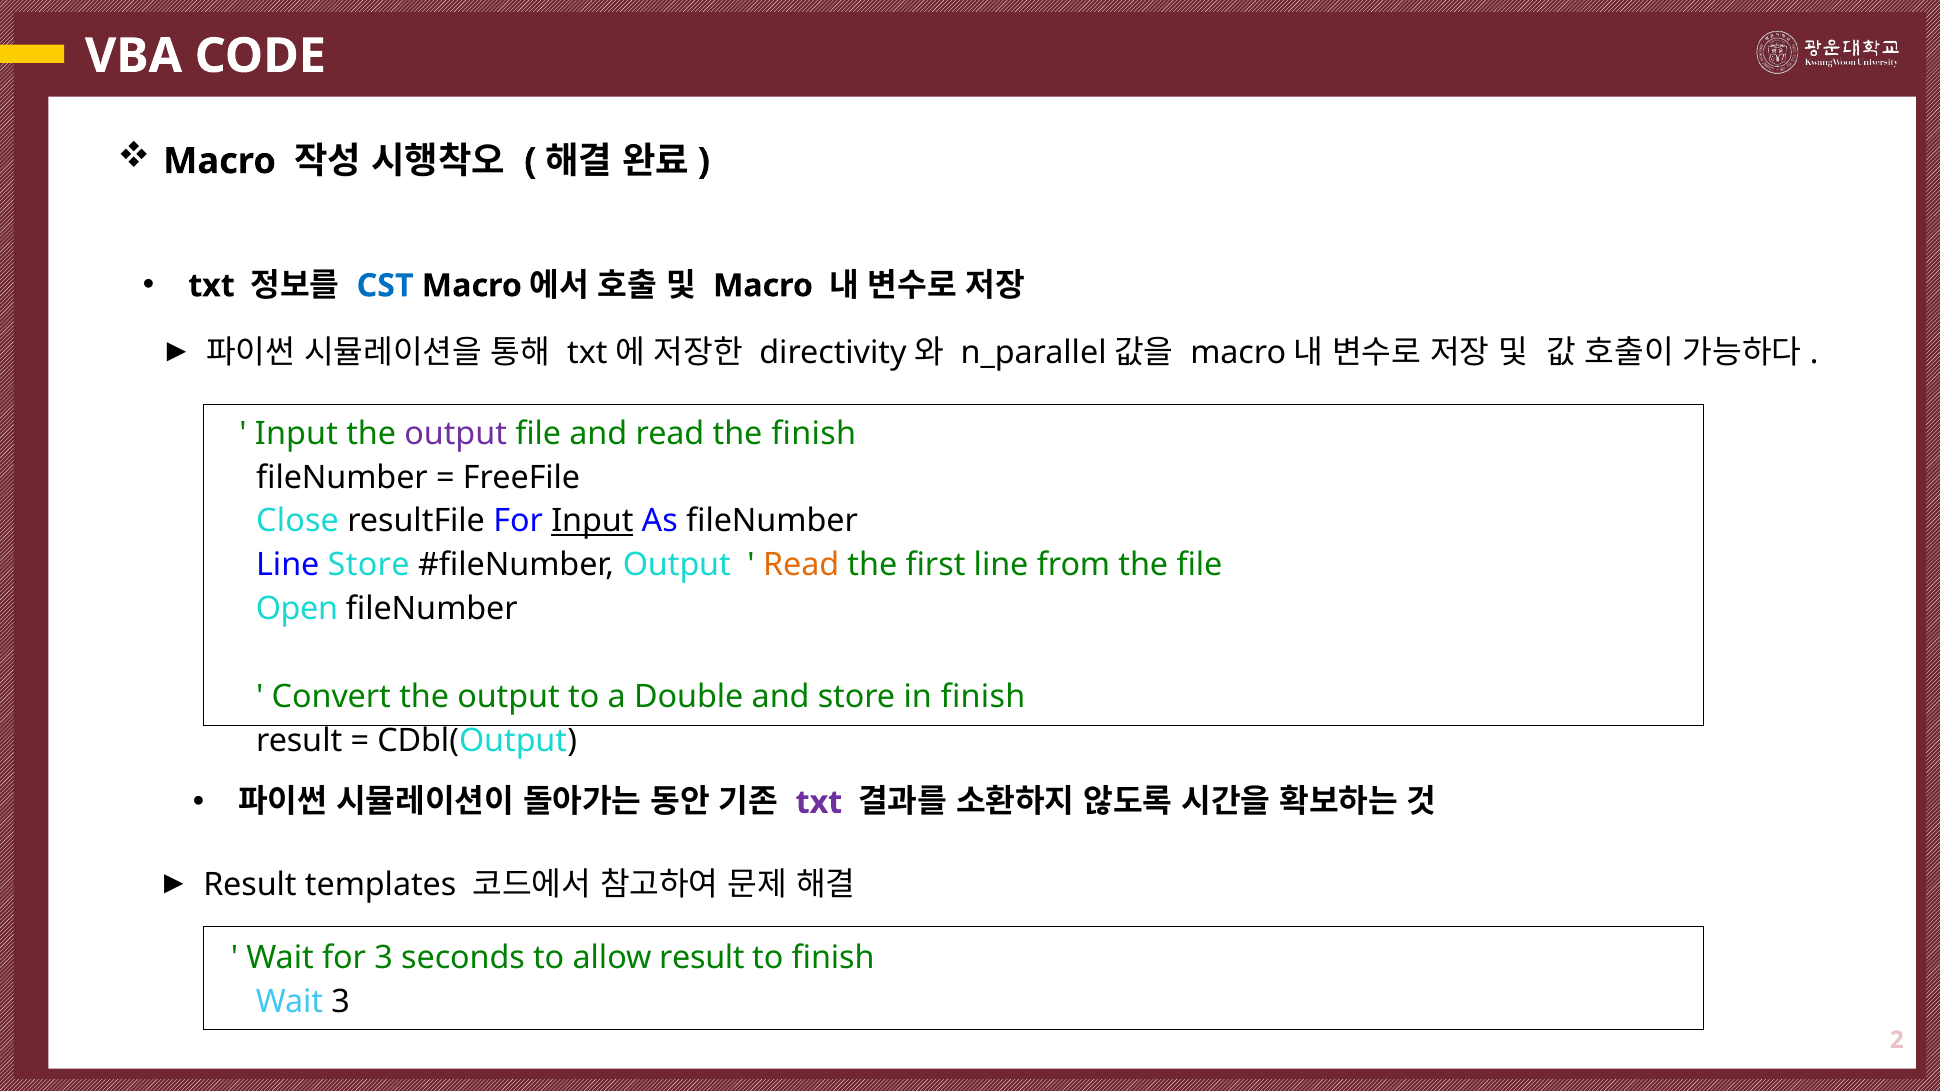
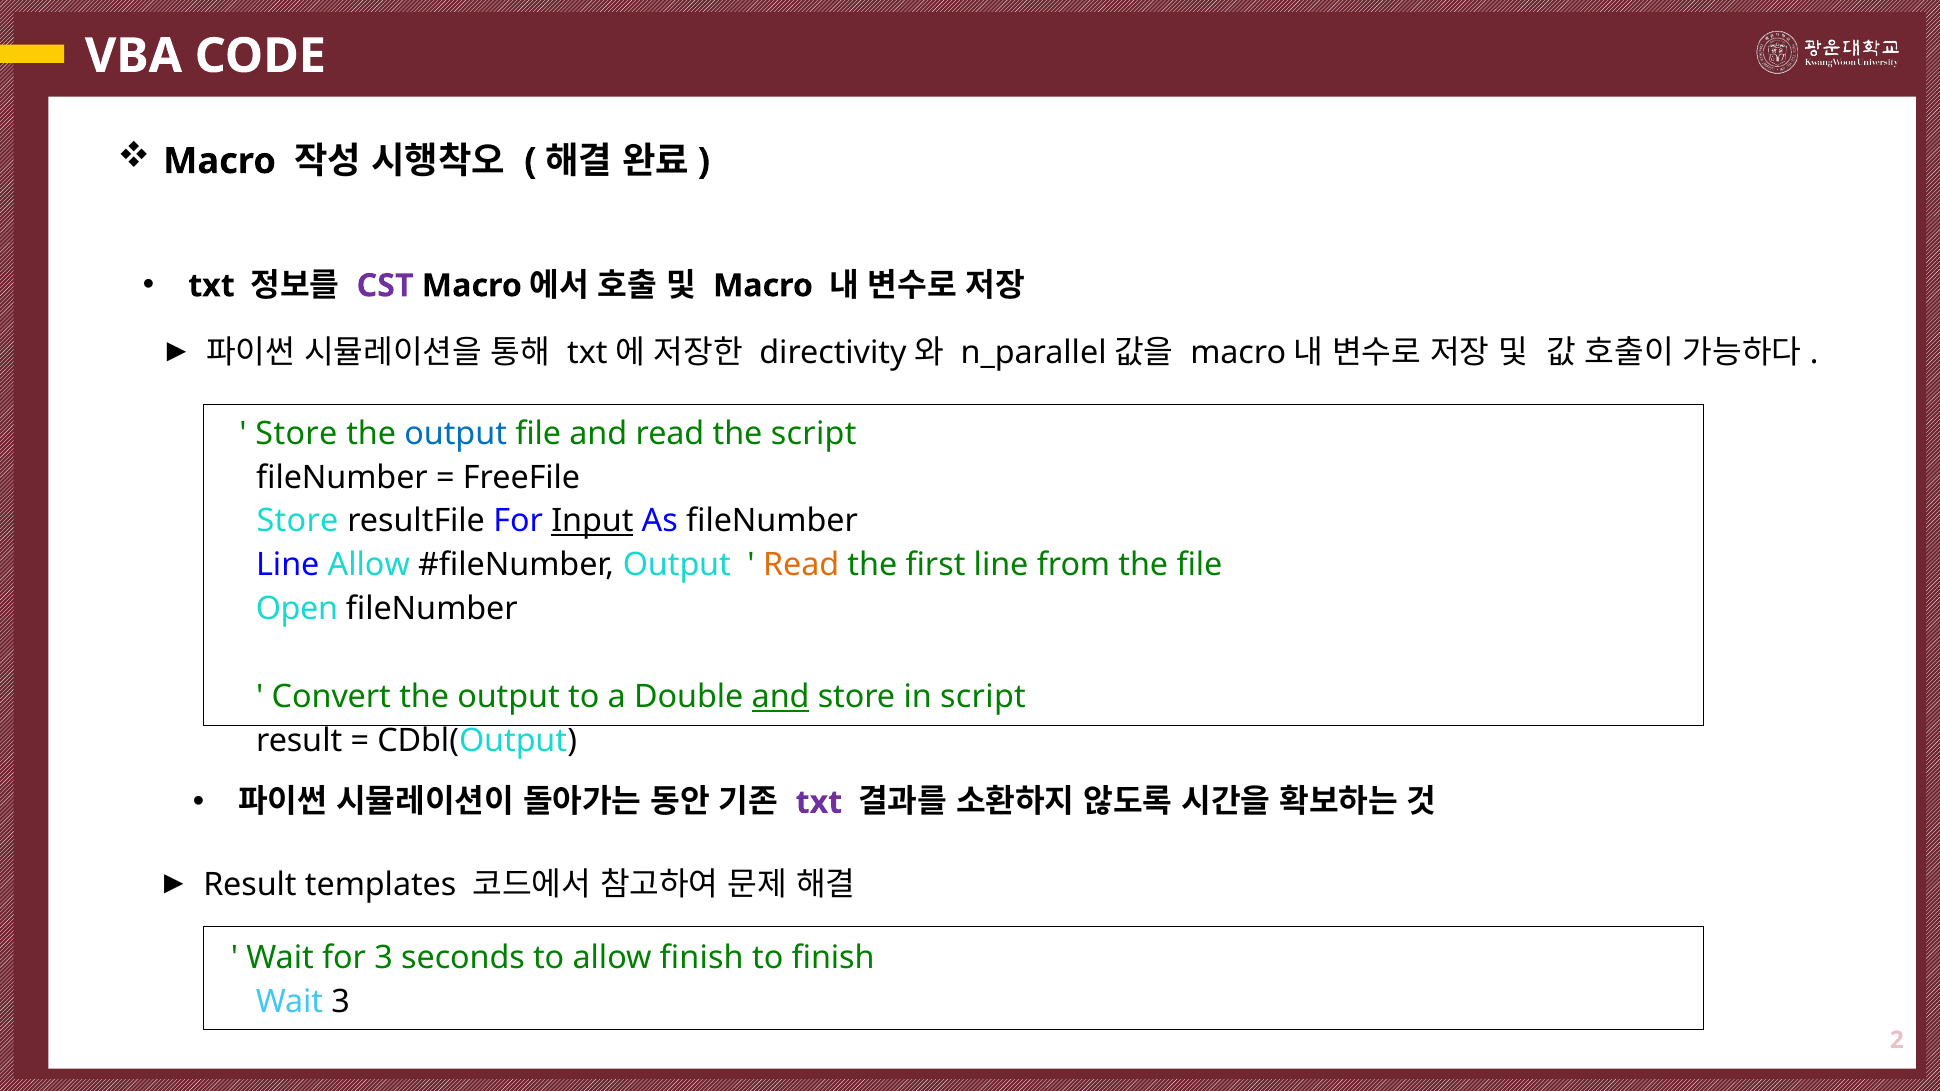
CST colour: blue -> purple
Input at (296, 434): Input -> Store
output at (456, 434) colour: purple -> blue
the finish: finish -> script
Close at (298, 521): Close -> Store
Line Store: Store -> Allow
and at (781, 697) underline: none -> present
in finish: finish -> script
allow result: result -> finish
